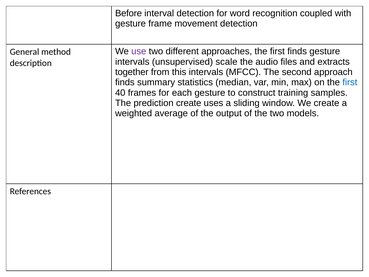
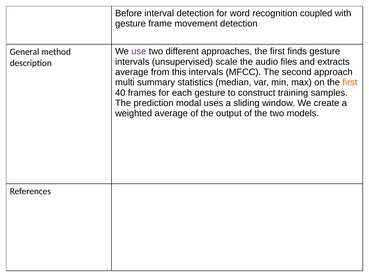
together at (132, 72): together -> average
finds at (125, 82): finds -> multi
first at (350, 82) colour: blue -> orange
prediction create: create -> modal
